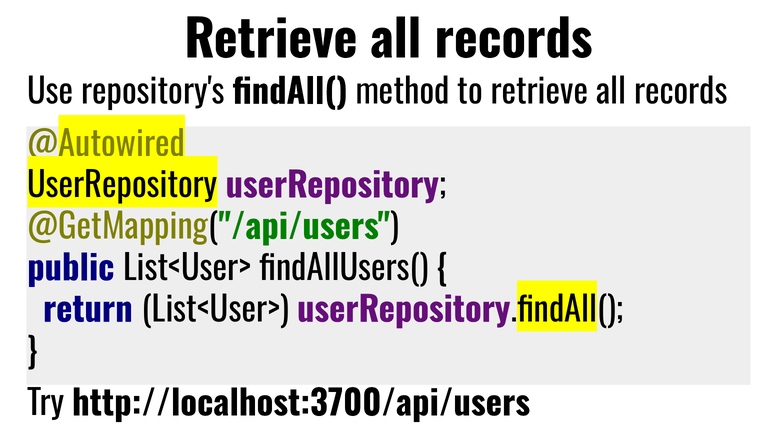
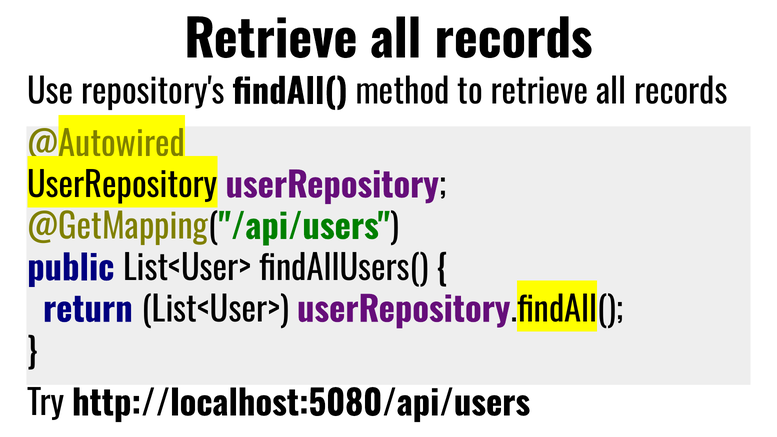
http://localhost:3700/api/users: http://localhost:3700/api/users -> http://localhost:5080/api/users
